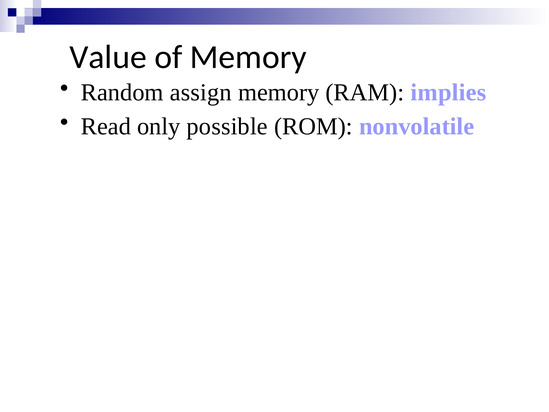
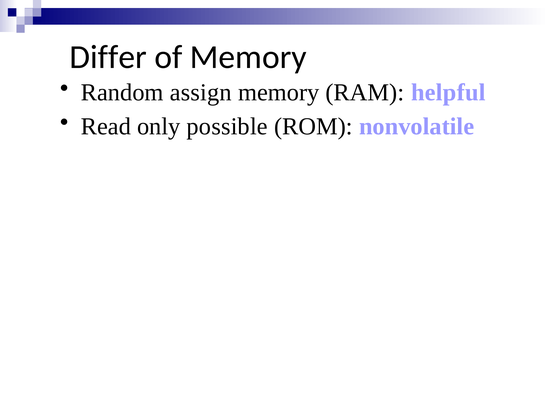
Value: Value -> Differ
implies: implies -> helpful
